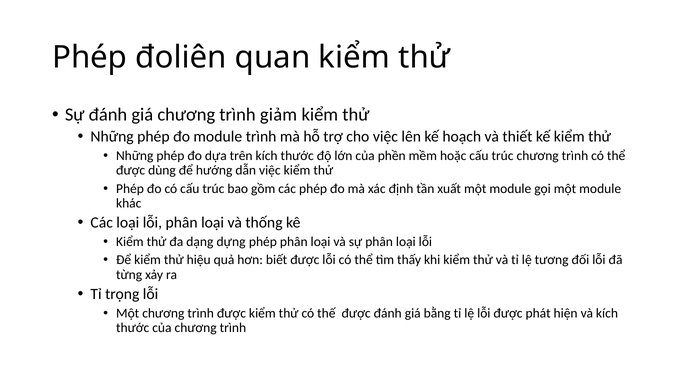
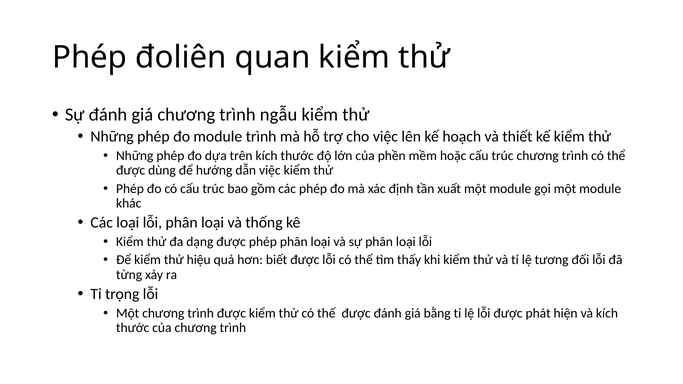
giảm: giảm -> ngẫu
dạng dựng: dựng -> được
